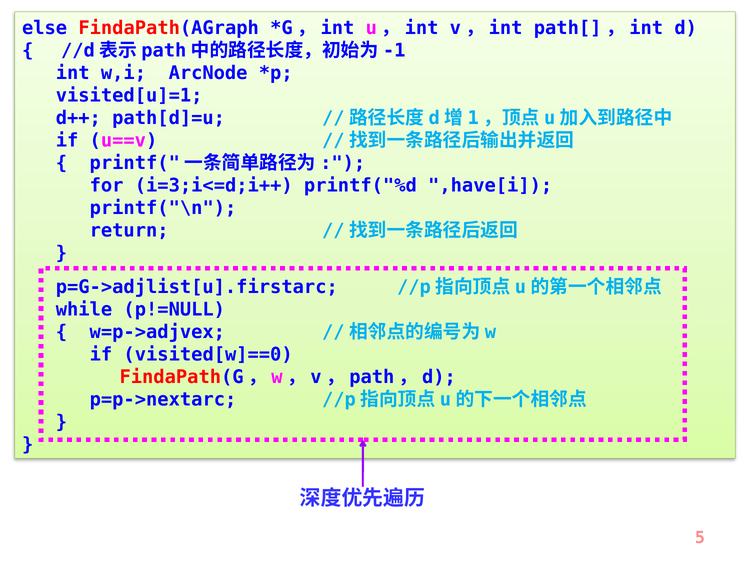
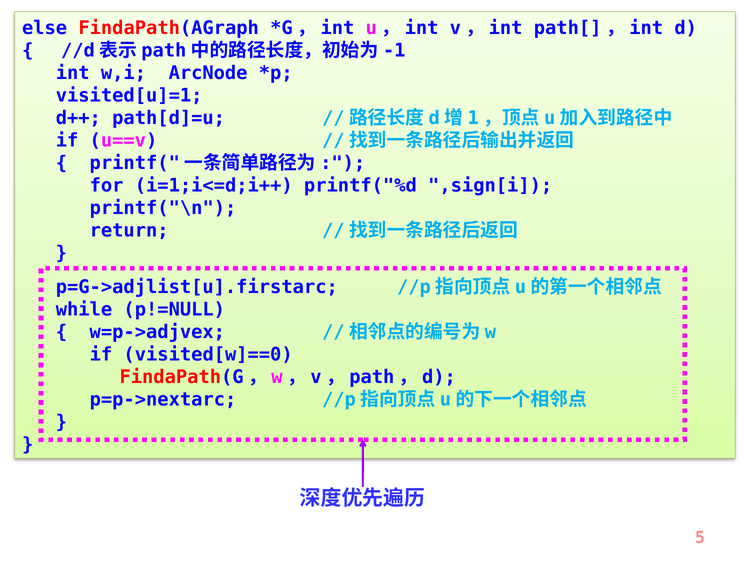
i=3;i<=d;i++: i=3;i<=d;i++ -> i=1;i<=d;i++
,have[i: ,have[i -> ,sign[i
